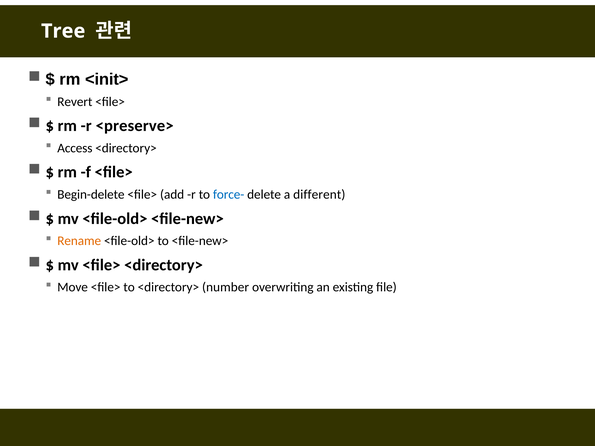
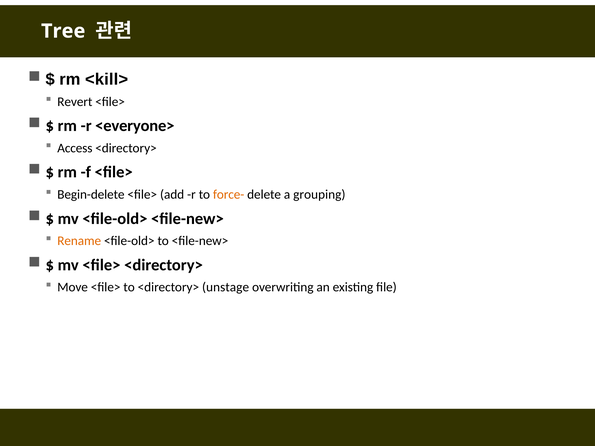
<init>: <init> -> <kill>
<preserve>: <preserve> -> <everyone>
force- colour: blue -> orange
different: different -> grouping
number: number -> unstage
